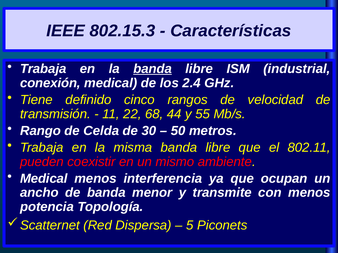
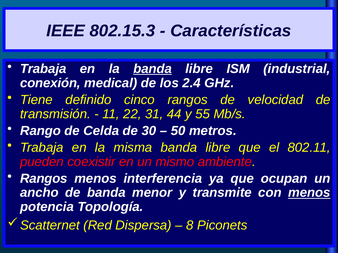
68: 68 -> 31
Medical at (44, 179): Medical -> Rangos
menos at (309, 193) underline: none -> present
5: 5 -> 8
